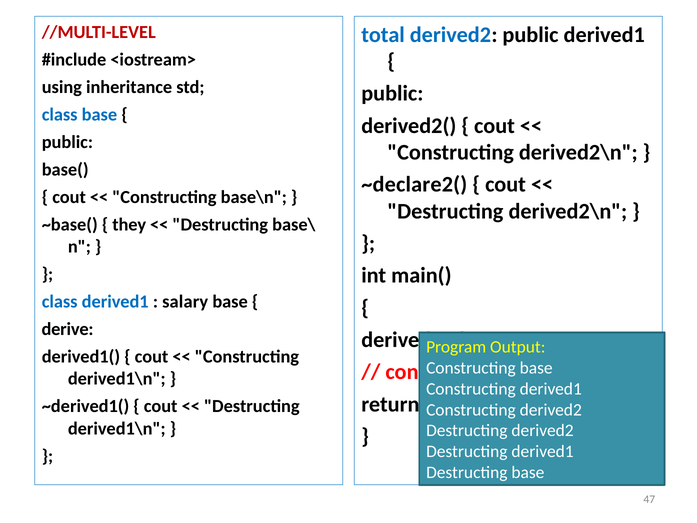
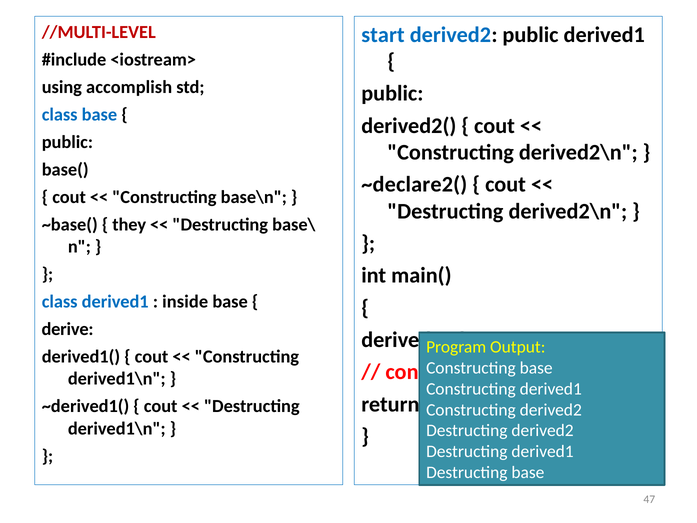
total: total -> start
inheritance: inheritance -> accomplish
salary: salary -> inside
